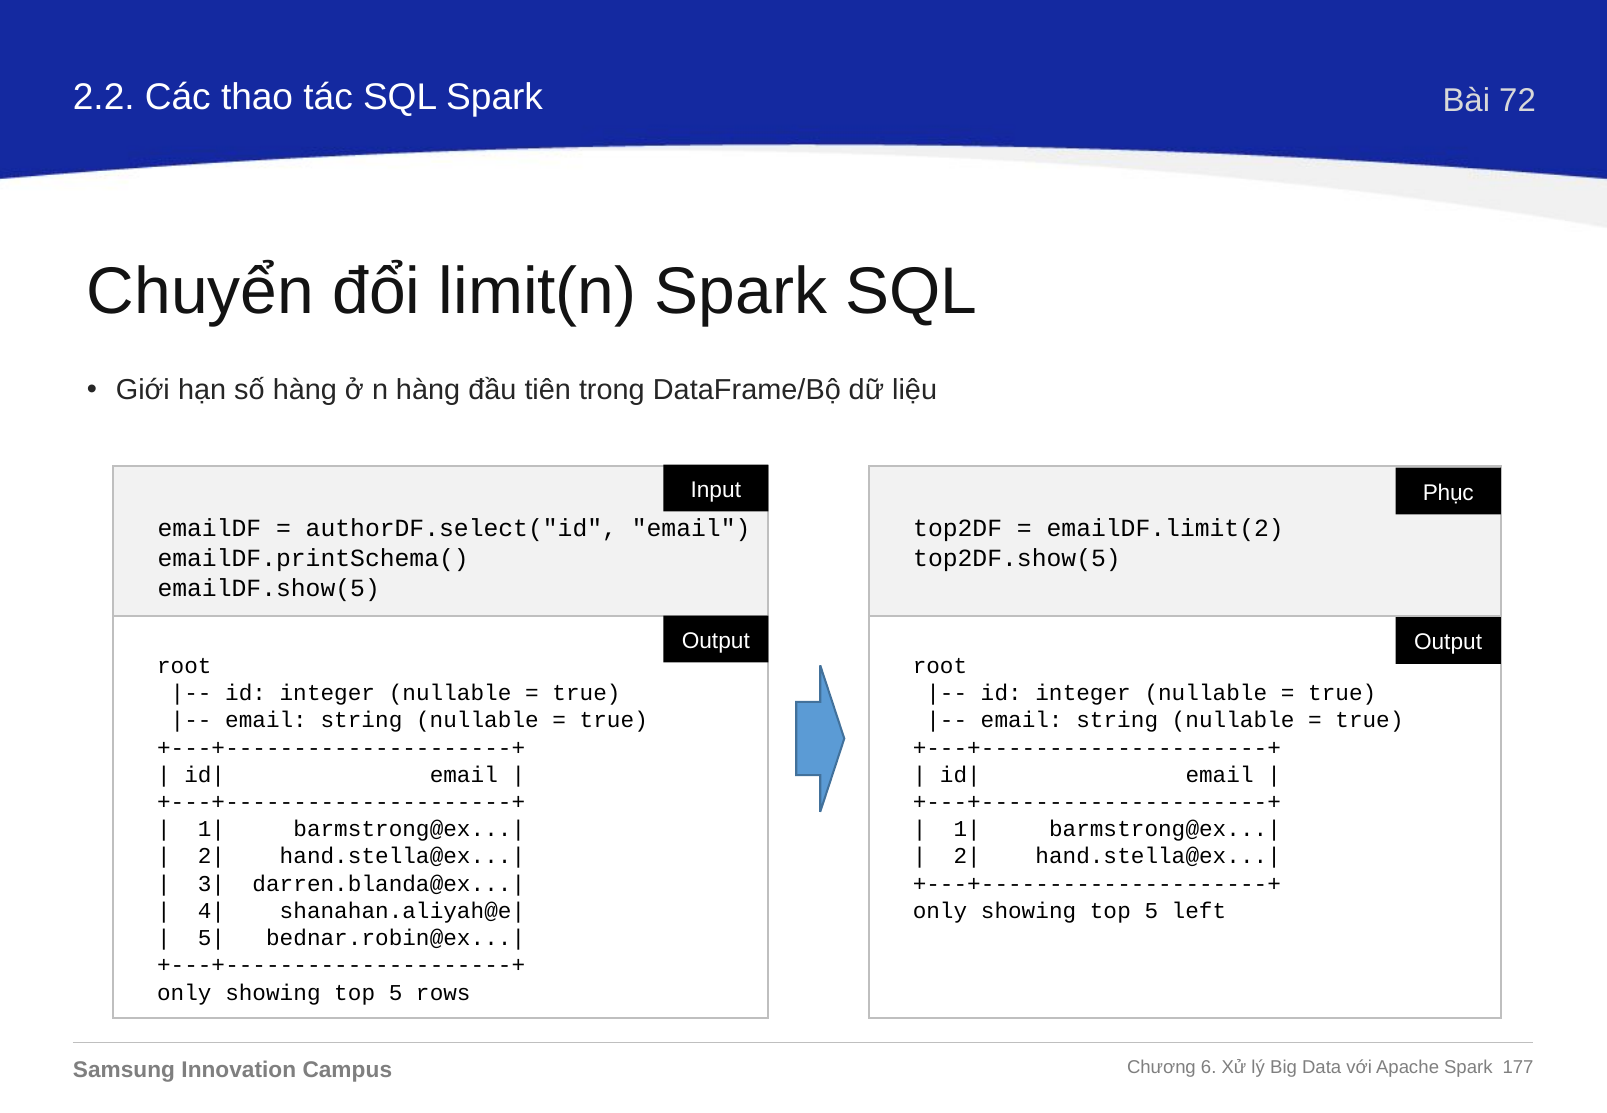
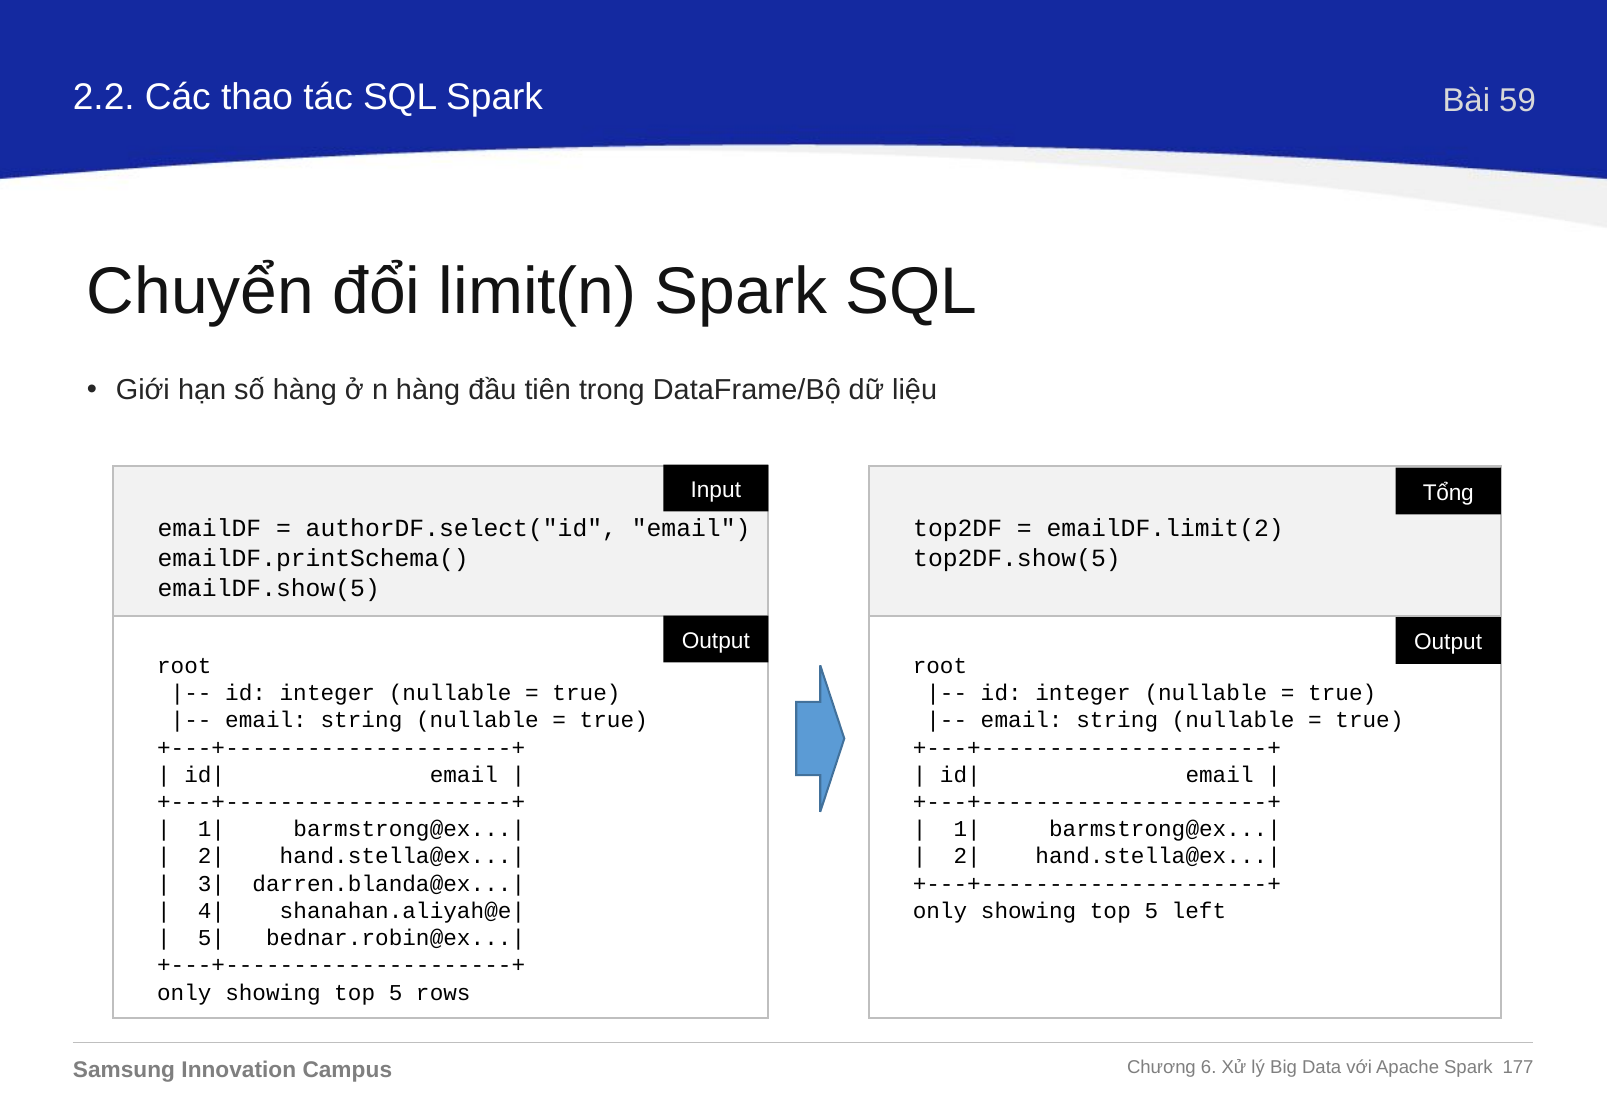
72: 72 -> 59
Phục: Phục -> Tổng
